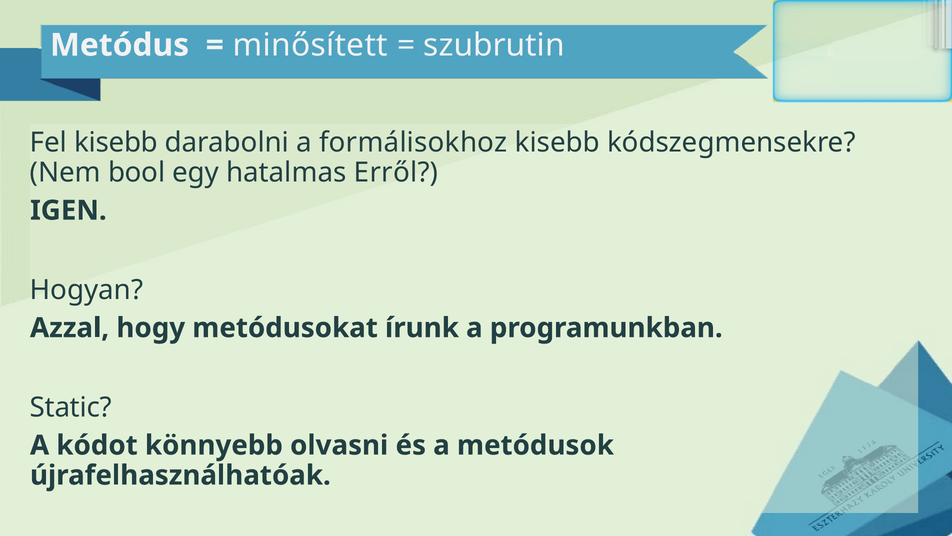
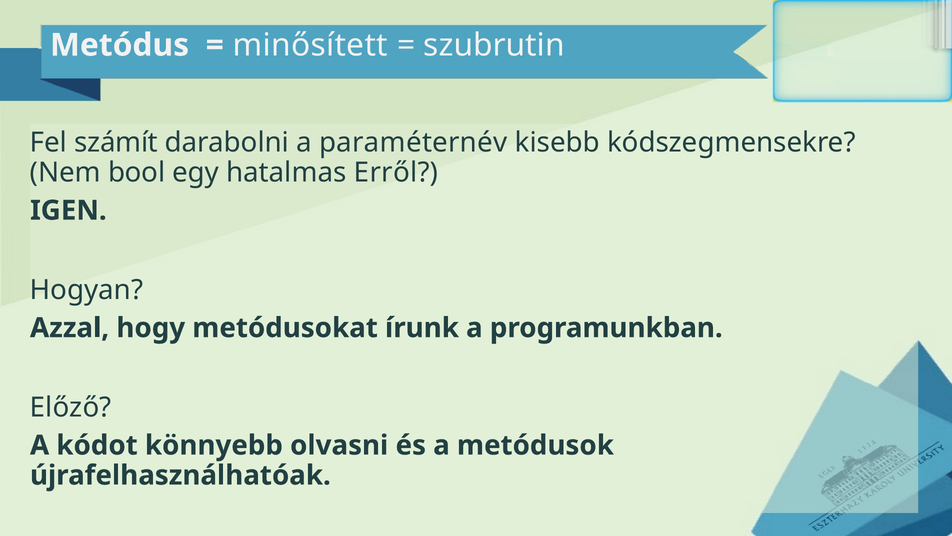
Fel kisebb: kisebb -> számít
formálisokhoz: formálisokhoz -> paraméternév
Static: Static -> Előző
